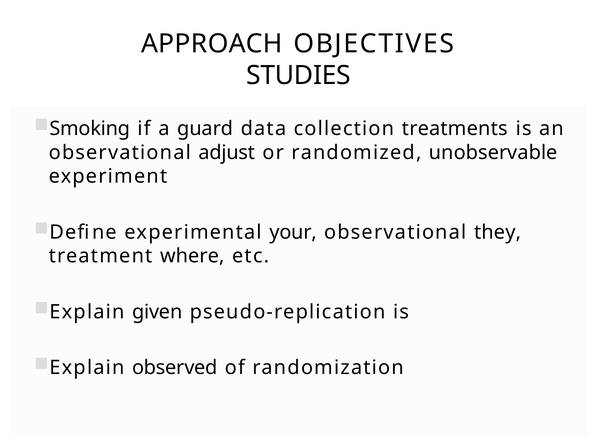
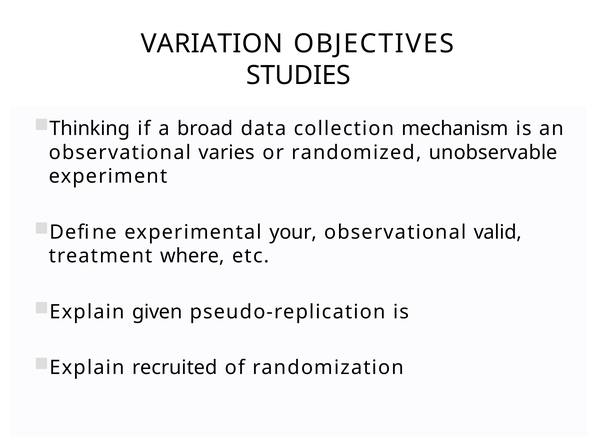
APPROACH: APPROACH -> VARIATION
Smoking: Smoking -> Thinking
guard: guard -> broad
treatments: treatments -> mechanism
adjust: adjust -> varies
they: they -> valid
observed: observed -> recruited
